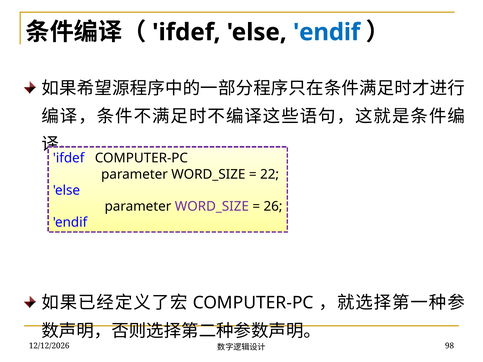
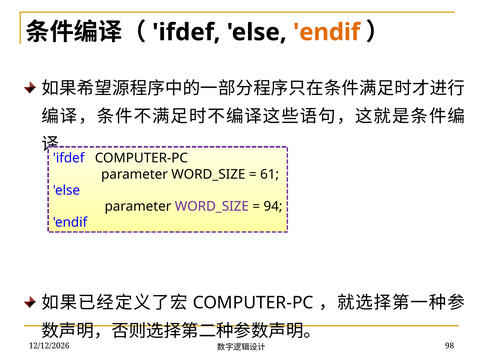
endif at (327, 32) colour: blue -> orange
22: 22 -> 61
26: 26 -> 94
